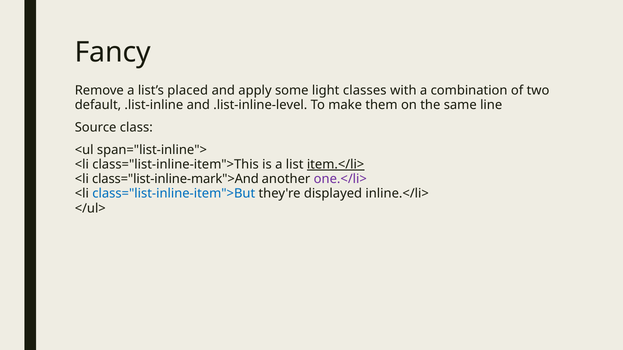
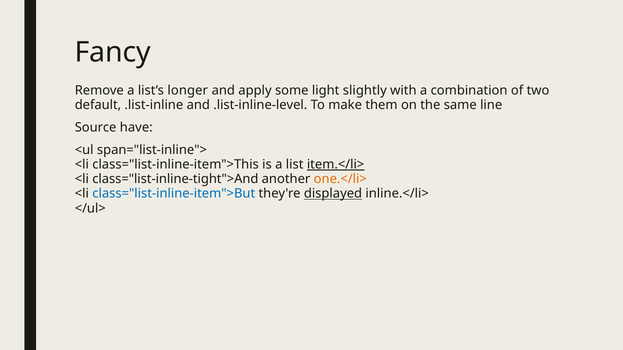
placed: placed -> longer
classes: classes -> slightly
class: class -> have
class="list-inline-mark">And: class="list-inline-mark">And -> class="list-inline-tight">And
one.</li> colour: purple -> orange
displayed underline: none -> present
